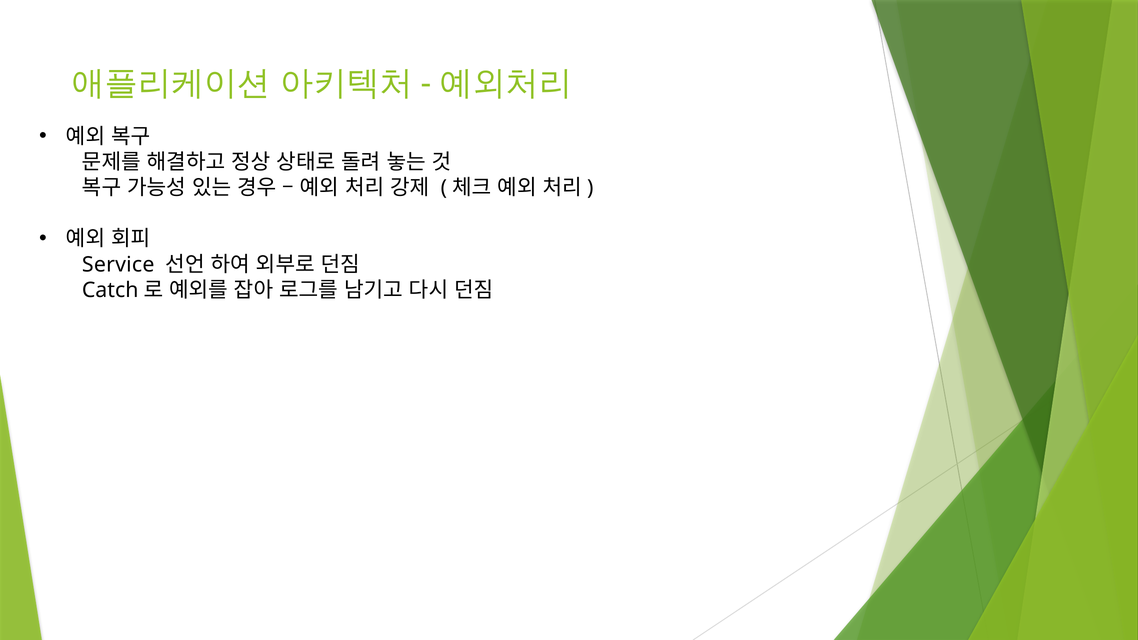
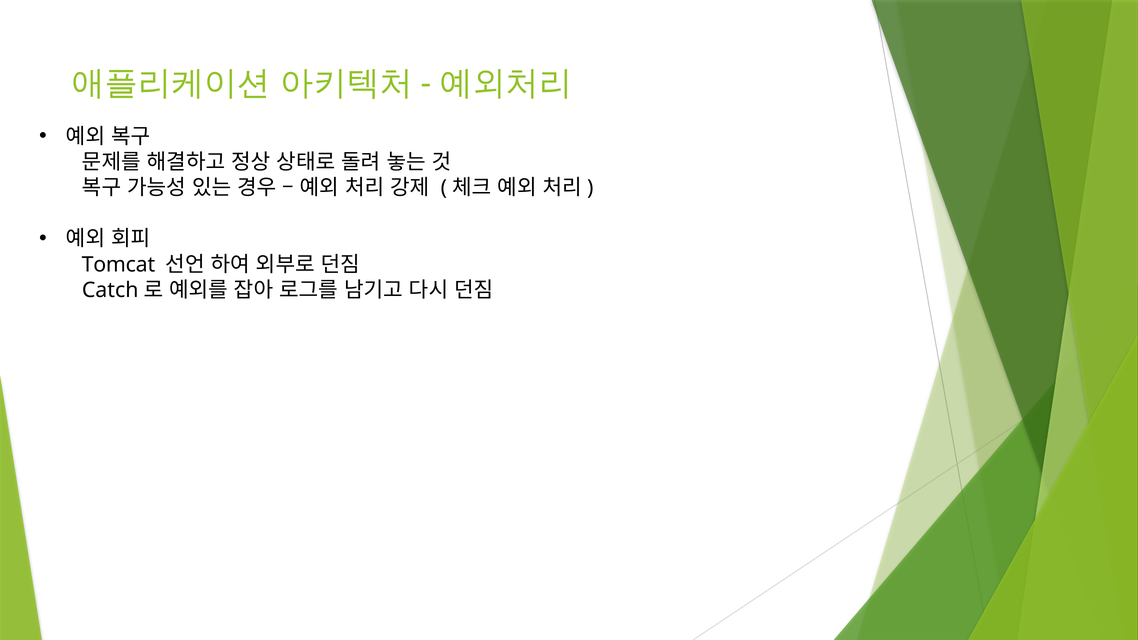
Service: Service -> Tomcat
